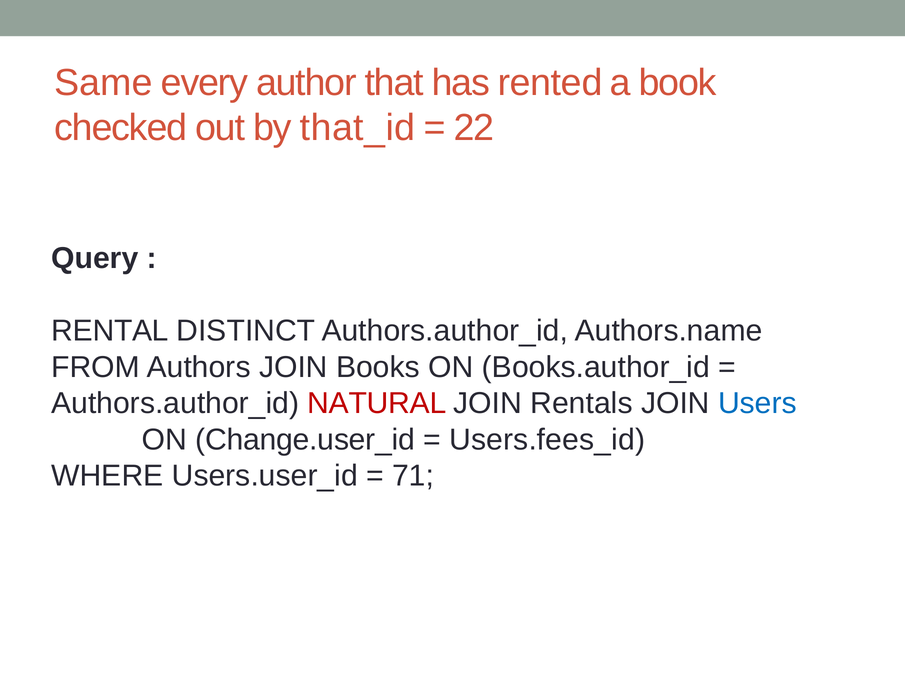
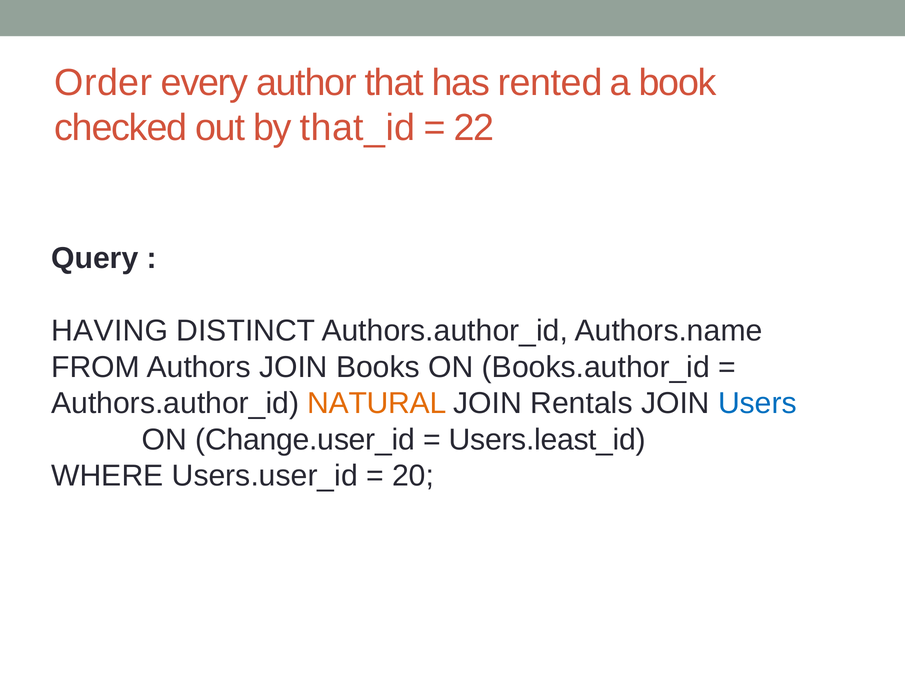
Same: Same -> Order
RENTAL: RENTAL -> HAVING
NATURAL colour: red -> orange
Users.fees_id: Users.fees_id -> Users.least_id
71: 71 -> 20
